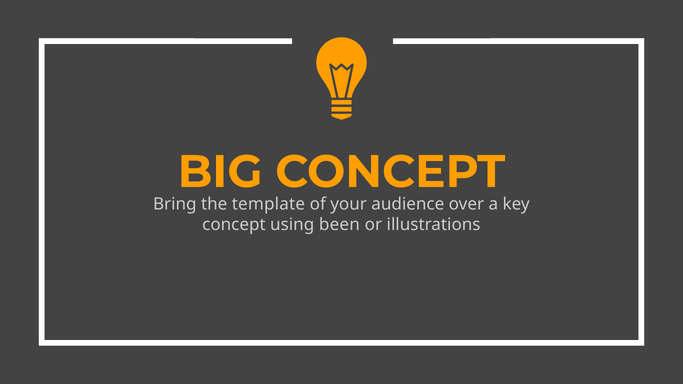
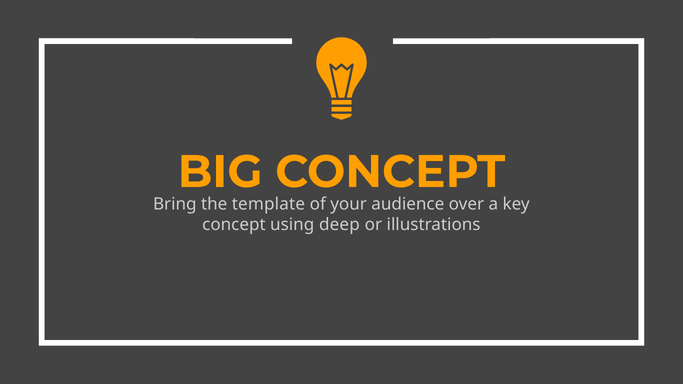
been: been -> deep
